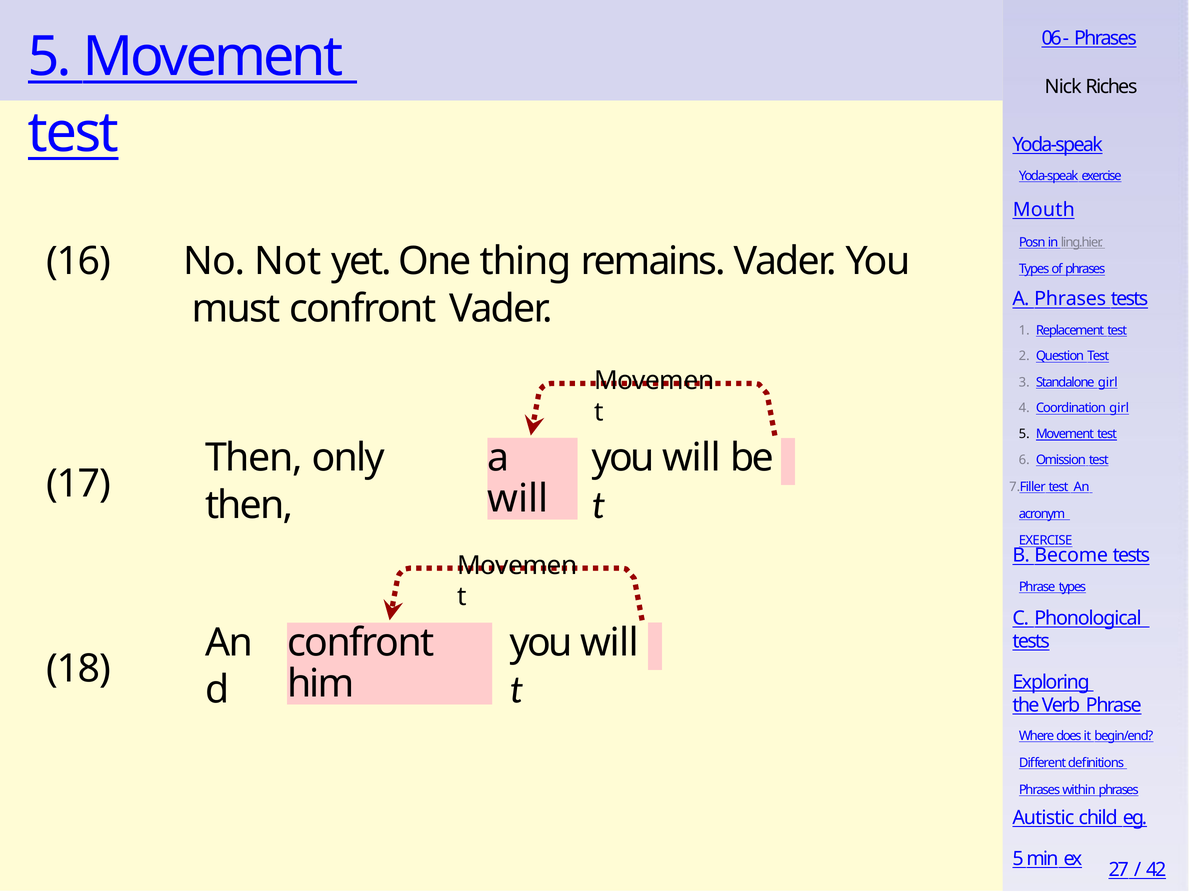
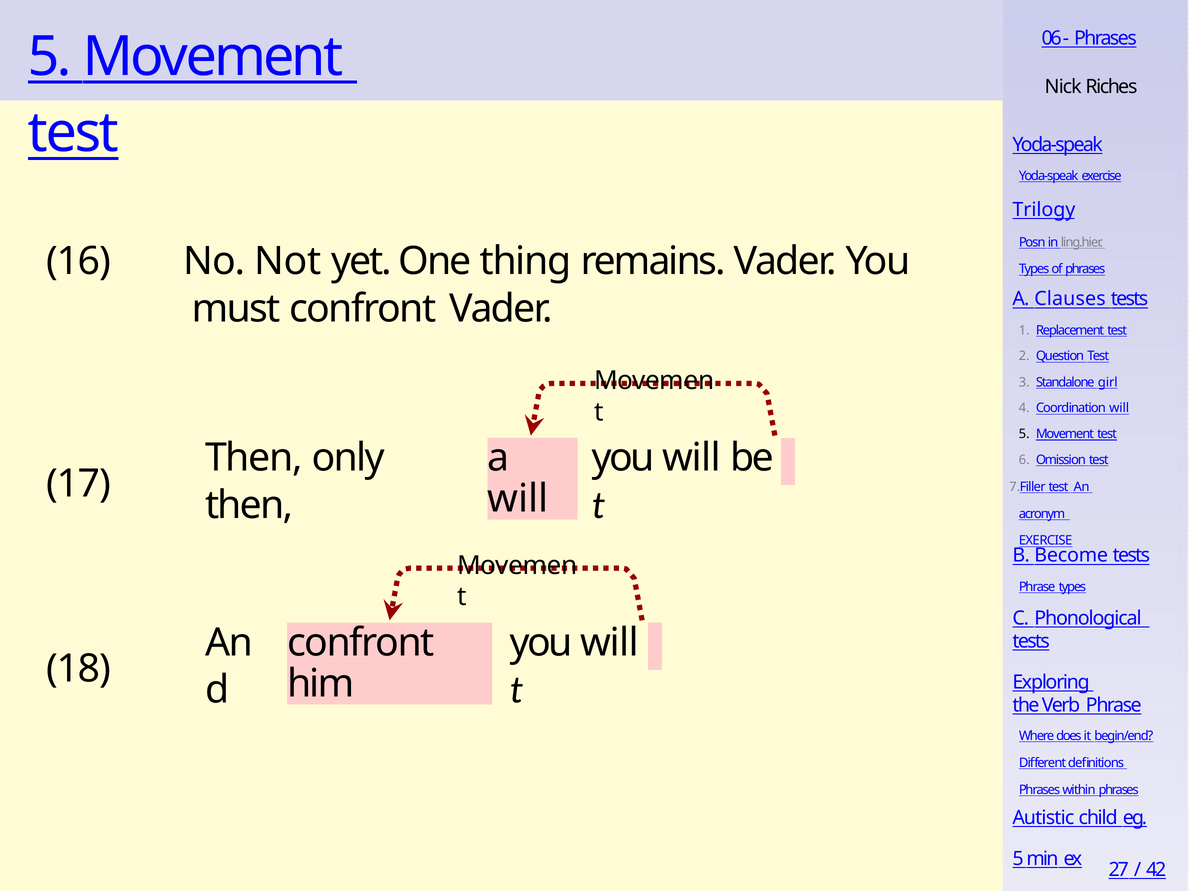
Mouth: Mouth -> Trilogy
A Phrases: Phrases -> Clauses
Coordination girl: girl -> will
